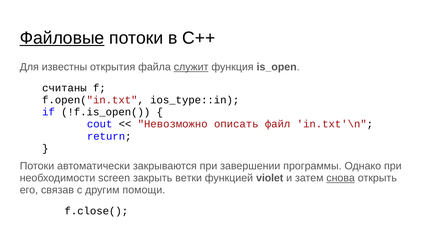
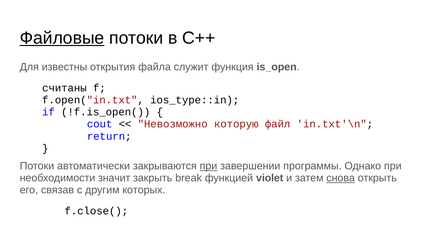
служит underline: present -> none
описать: описать -> которую
при at (208, 166) underline: none -> present
screen: screen -> значит
ветки: ветки -> break
помощи: помощи -> которых
